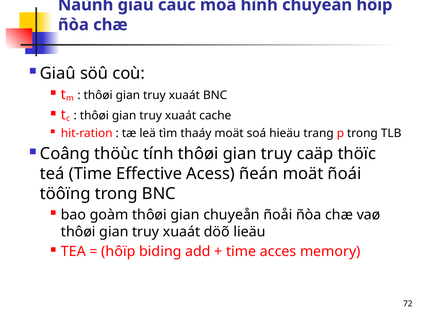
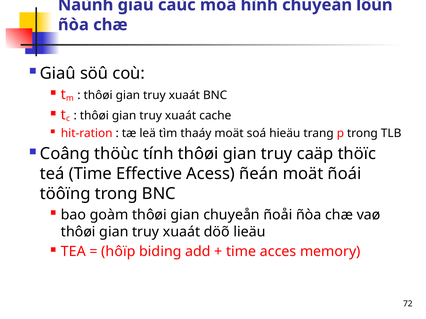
chuyeån hôïp: hôïp -> lôùn
